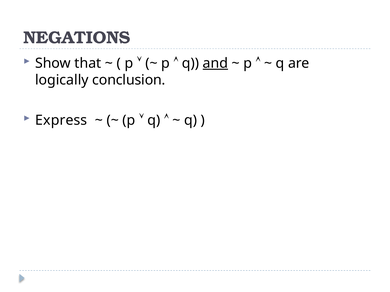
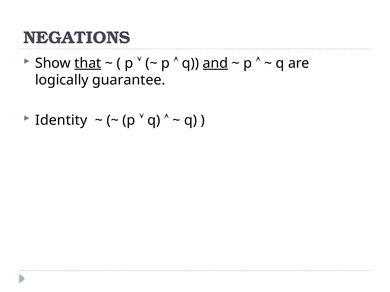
that underline: none -> present
conclusion: conclusion -> guarantee
Express: Express -> Identity
